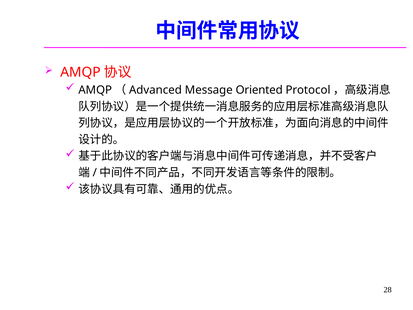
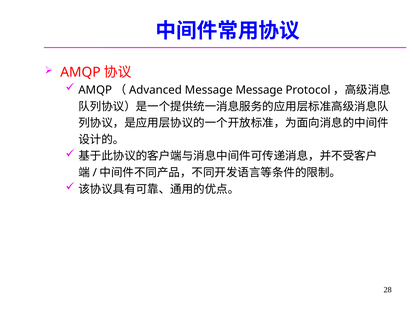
Message Oriented: Oriented -> Message
